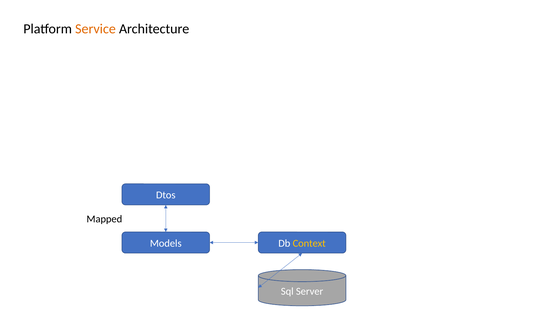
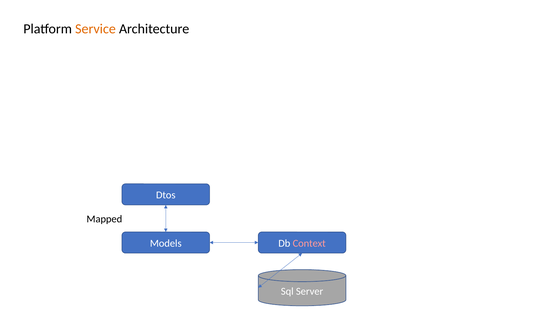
Context colour: yellow -> pink
